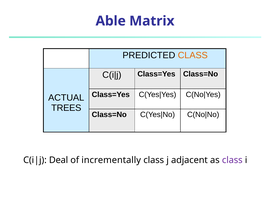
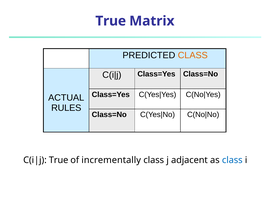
Able at (111, 21): Able -> True
TREES: TREES -> RULES
Deal at (59, 160): Deal -> True
class at (232, 160) colour: purple -> blue
